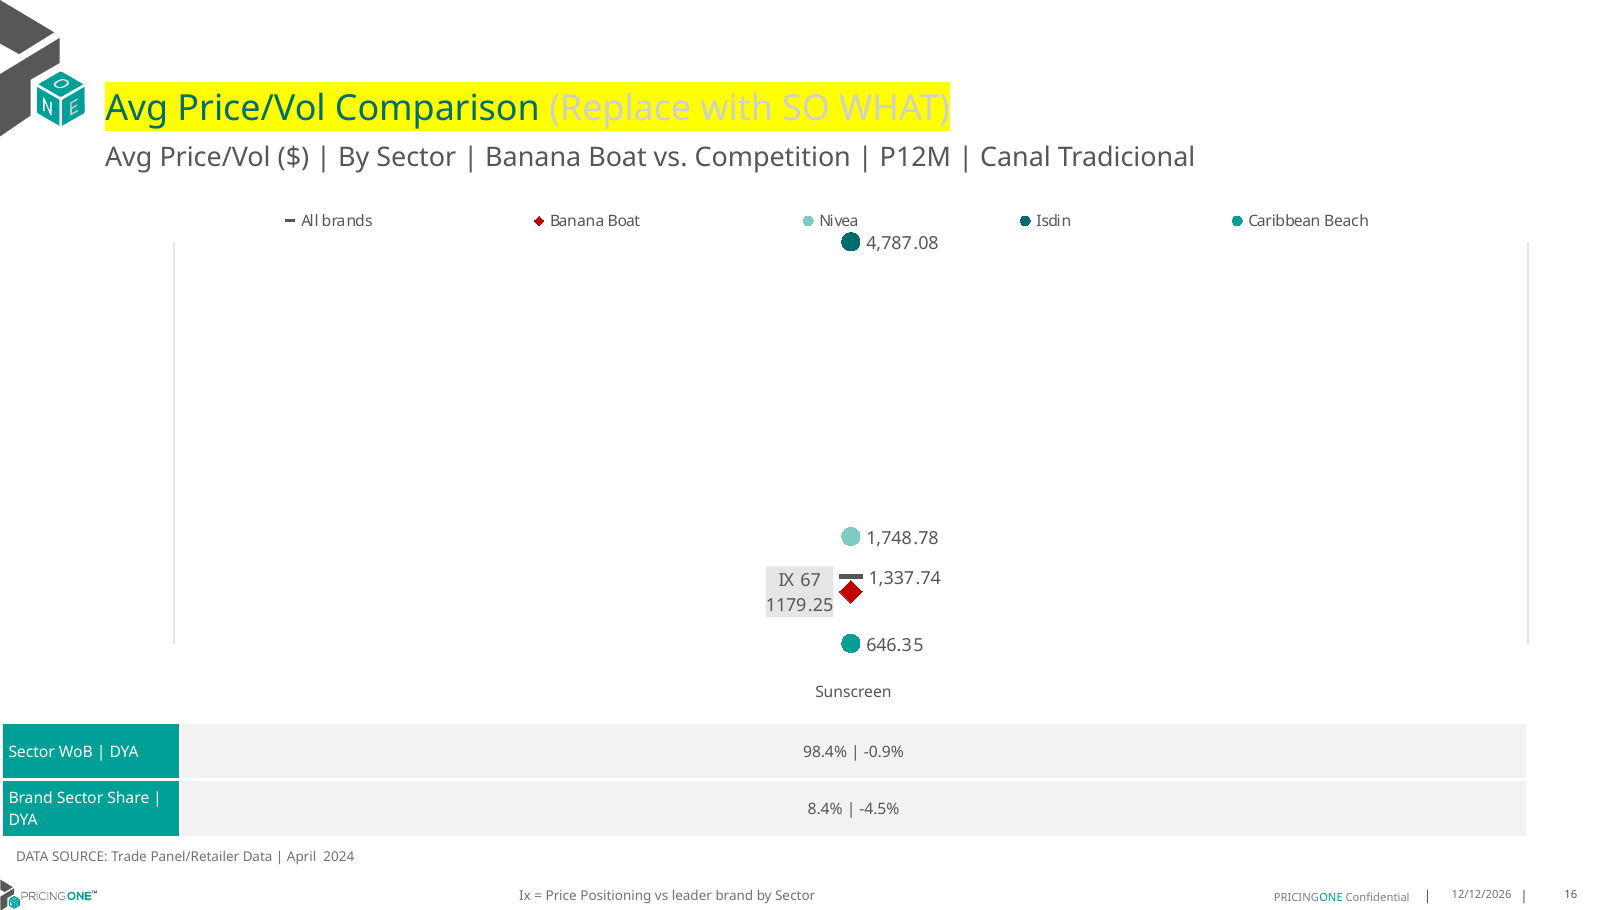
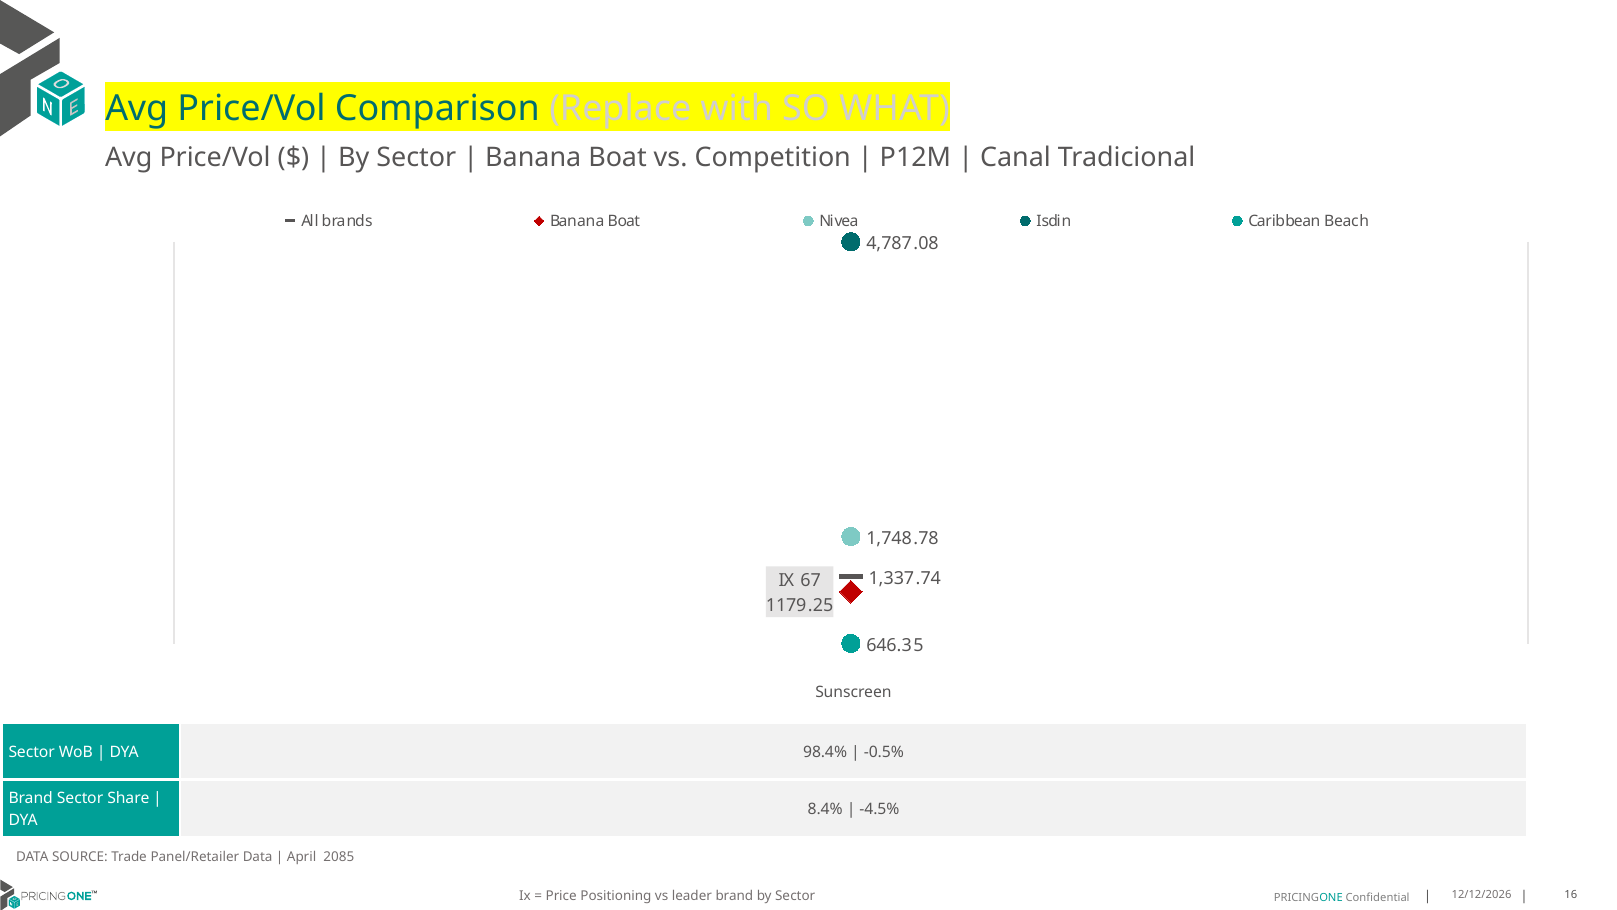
-0.9%: -0.9% -> -0.5%
2024: 2024 -> 2085
